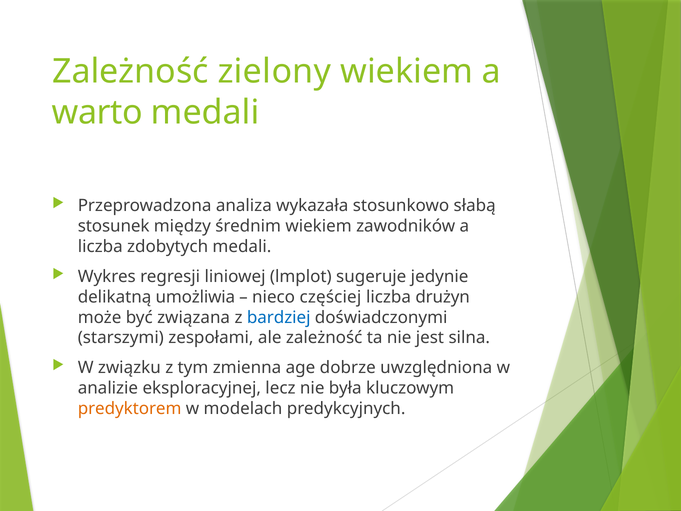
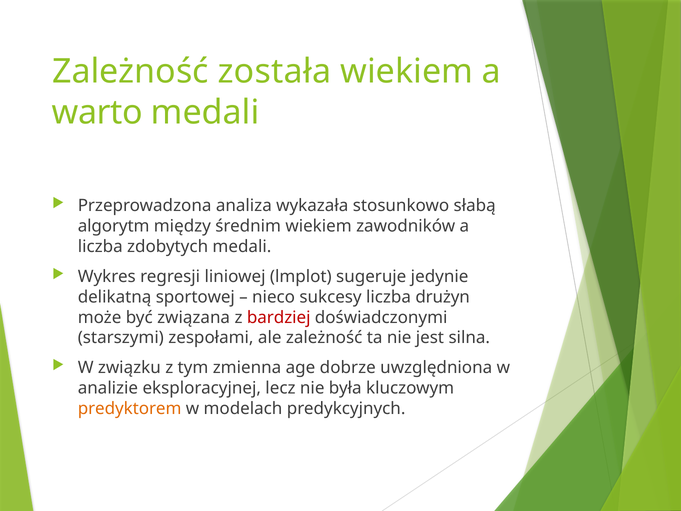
zielony: zielony -> została
stosunek: stosunek -> algorytm
umożliwia: umożliwia -> sportowej
częściej: częściej -> sukcesy
bardziej colour: blue -> red
